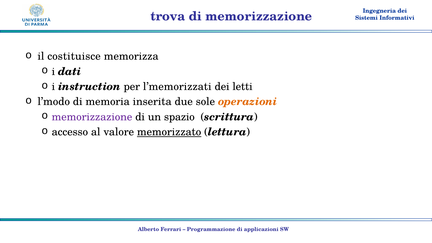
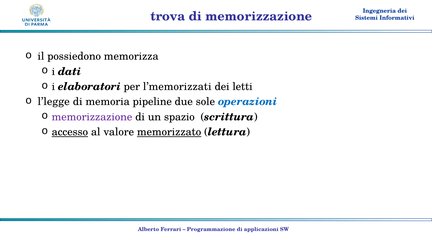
costituisce: costituisce -> possiedono
instruction: instruction -> elaboratori
l’modo: l’modo -> l’legge
inserita: inserita -> pipeline
operazioni colour: orange -> blue
accesso underline: none -> present
